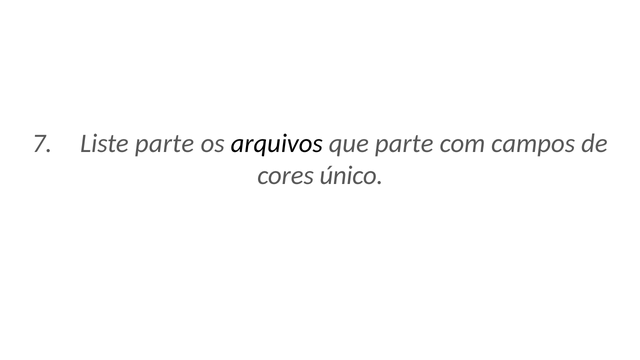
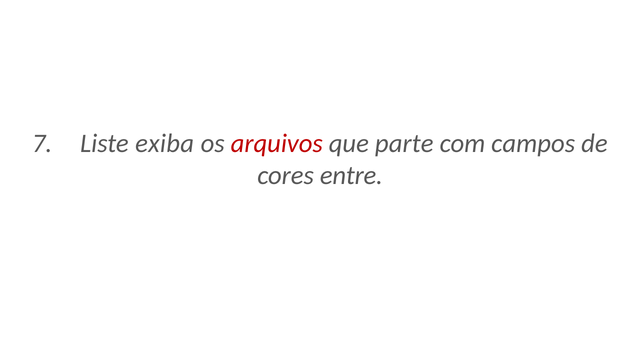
Liste parte: parte -> exiba
arquivos colour: black -> red
único: único -> entre
